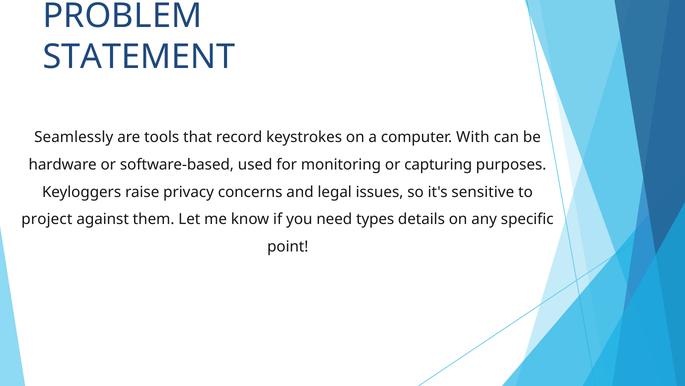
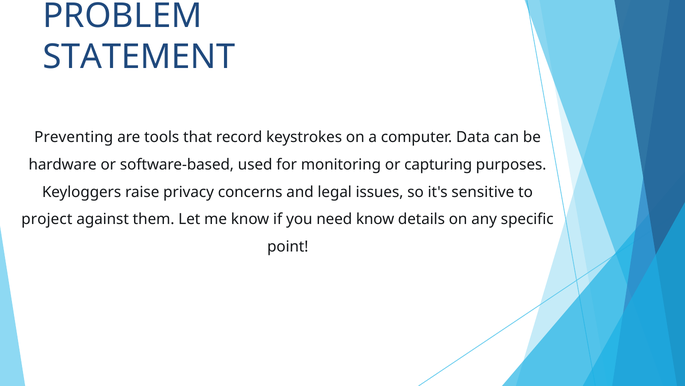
Seamlessly: Seamlessly -> Preventing
With: With -> Data
need types: types -> know
